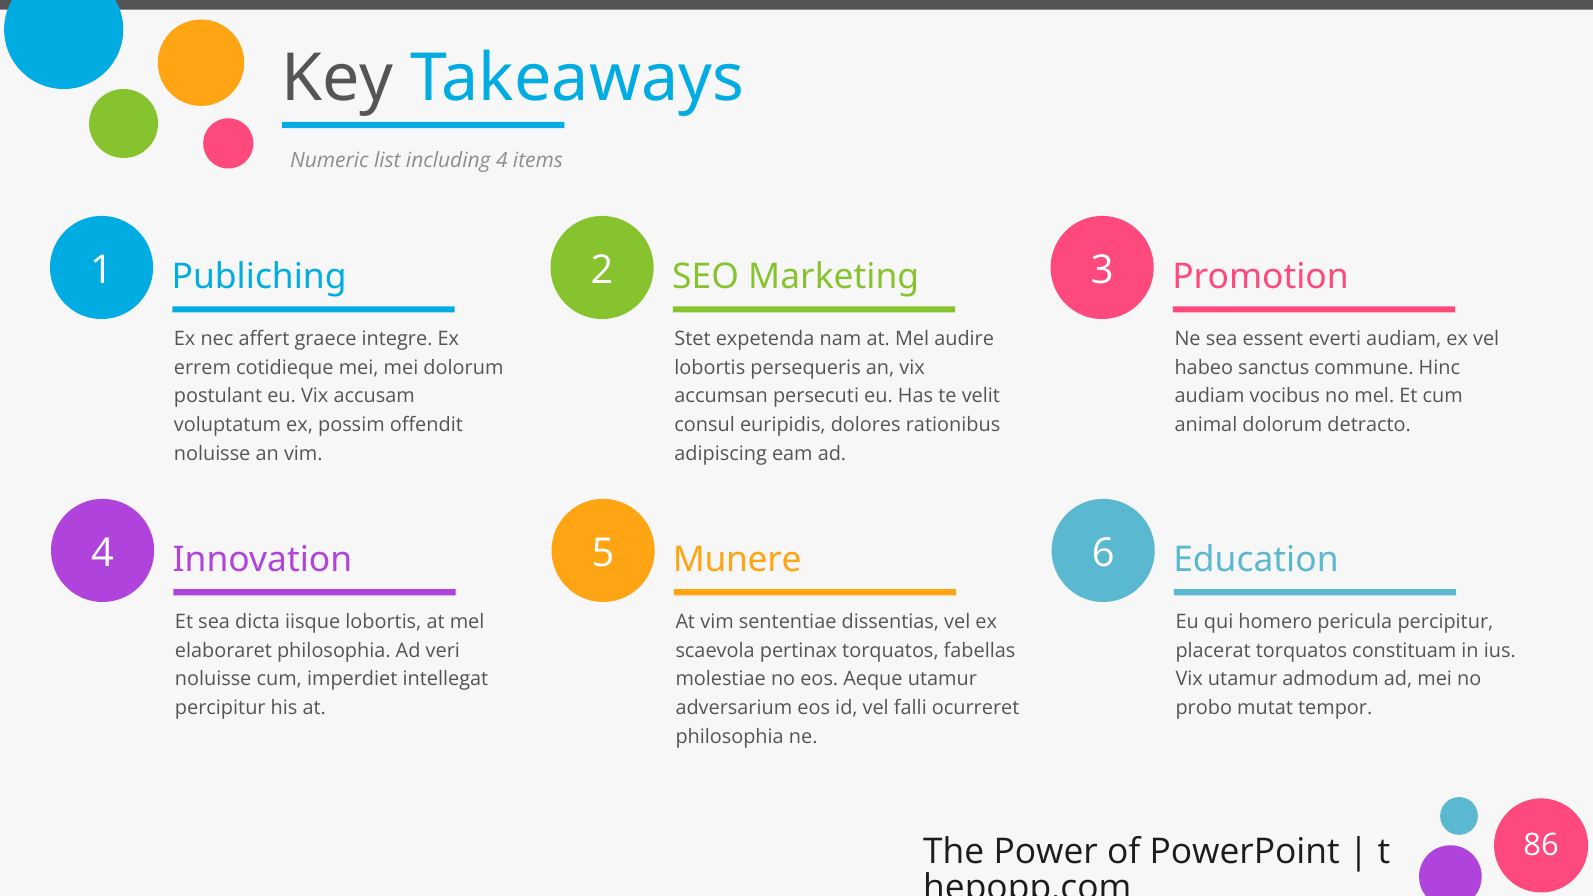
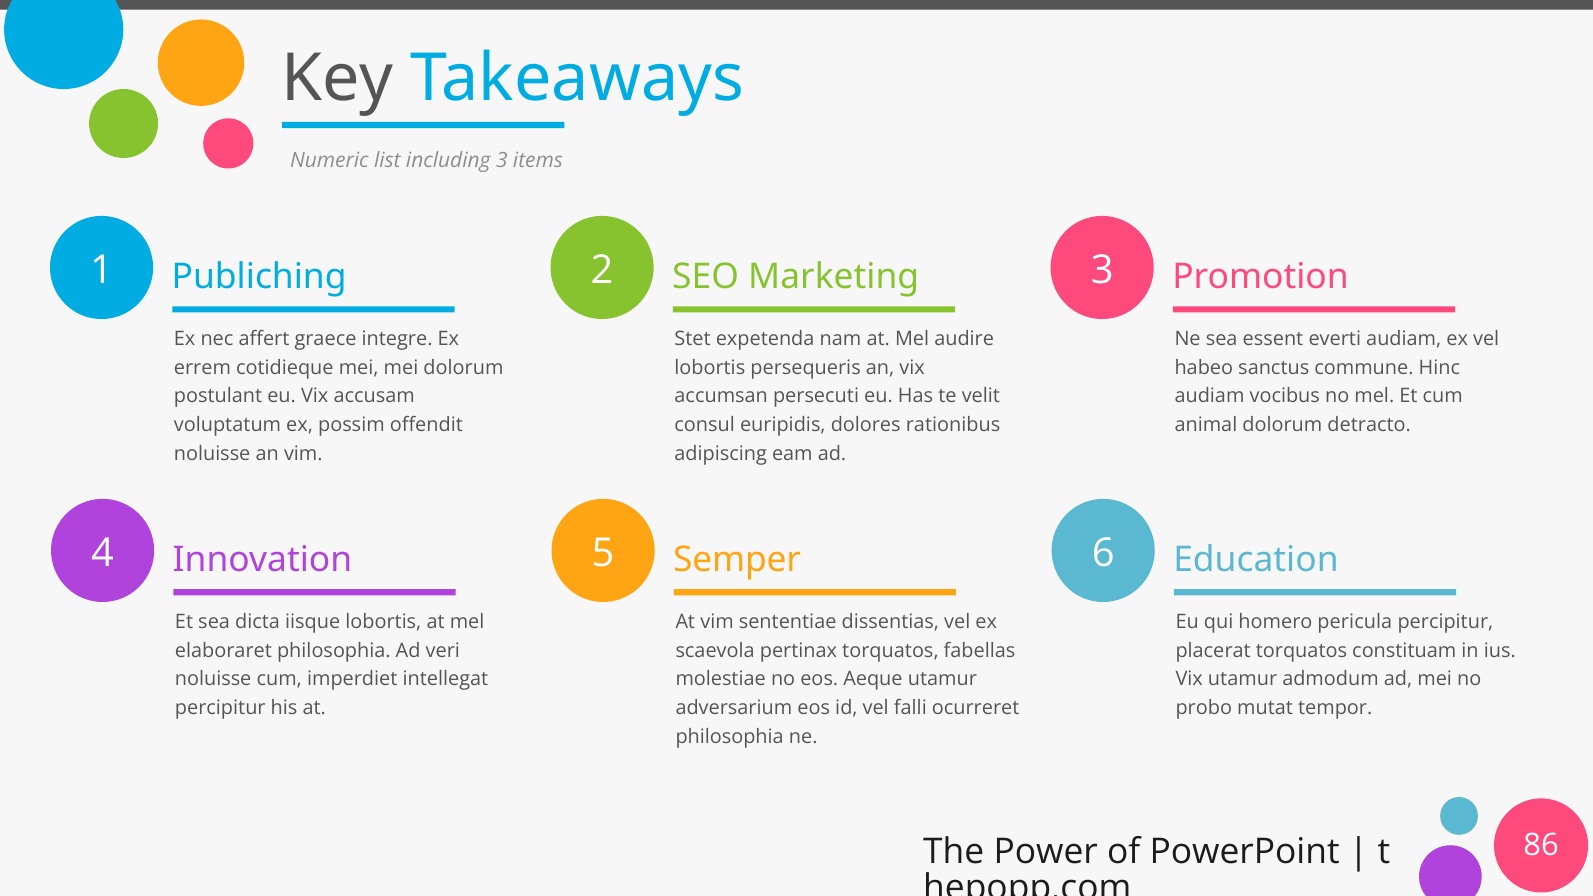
including 4: 4 -> 3
Munere: Munere -> Semper
